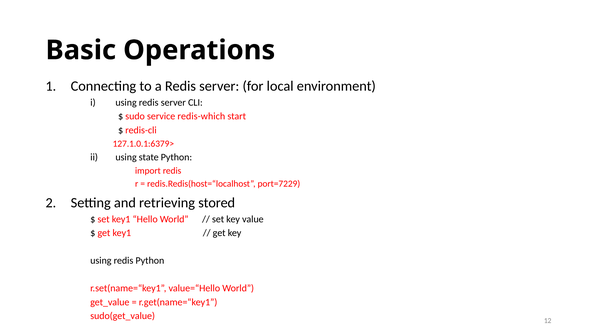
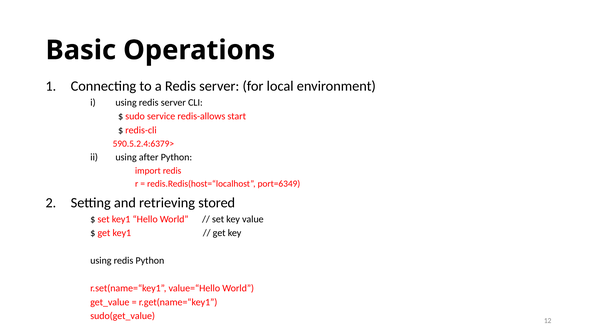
redis-which: redis-which -> redis-allows
127.1.0.1:6379>: 127.1.0.1:6379> -> 590.5.2.4:6379>
state: state -> after
port=7229: port=7229 -> port=6349
